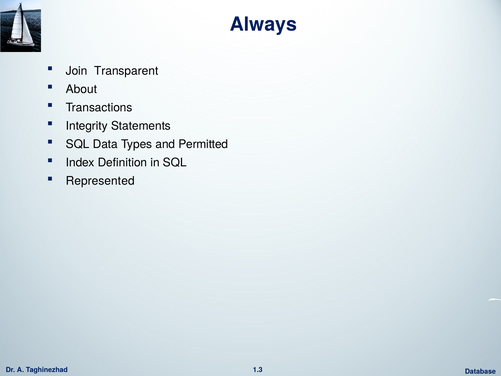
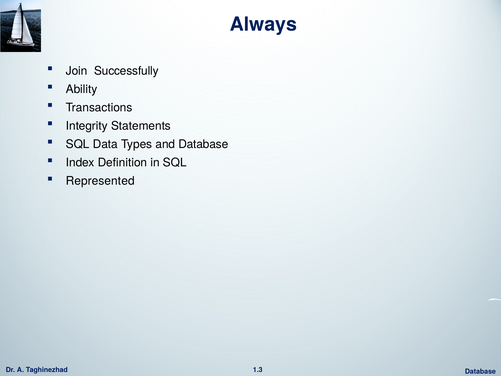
Transparent: Transparent -> Successfully
About: About -> Ability
and Permitted: Permitted -> Database
